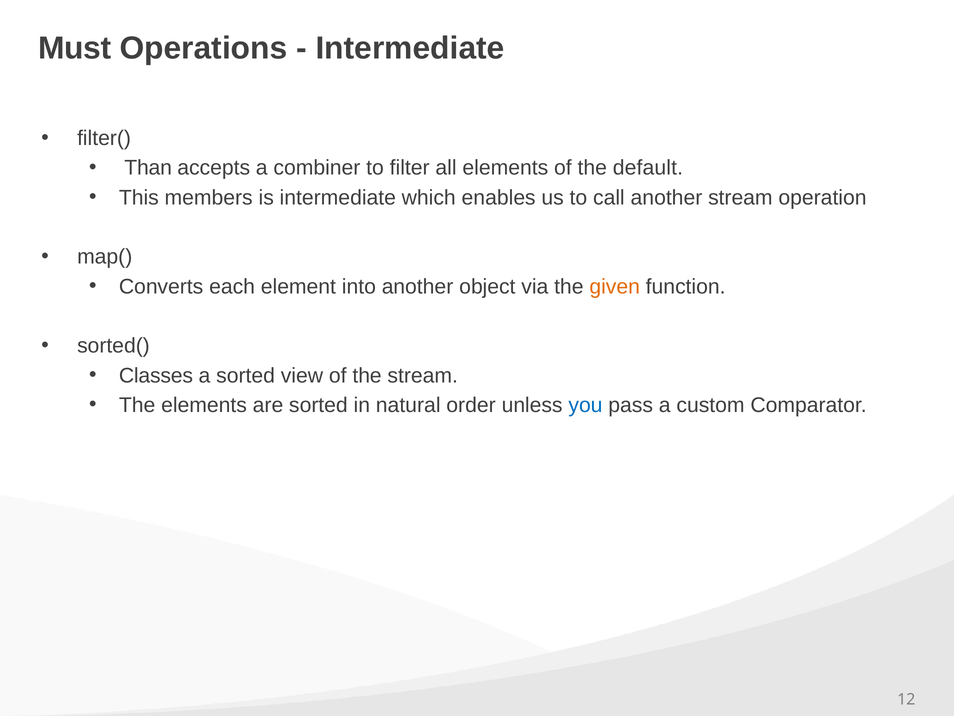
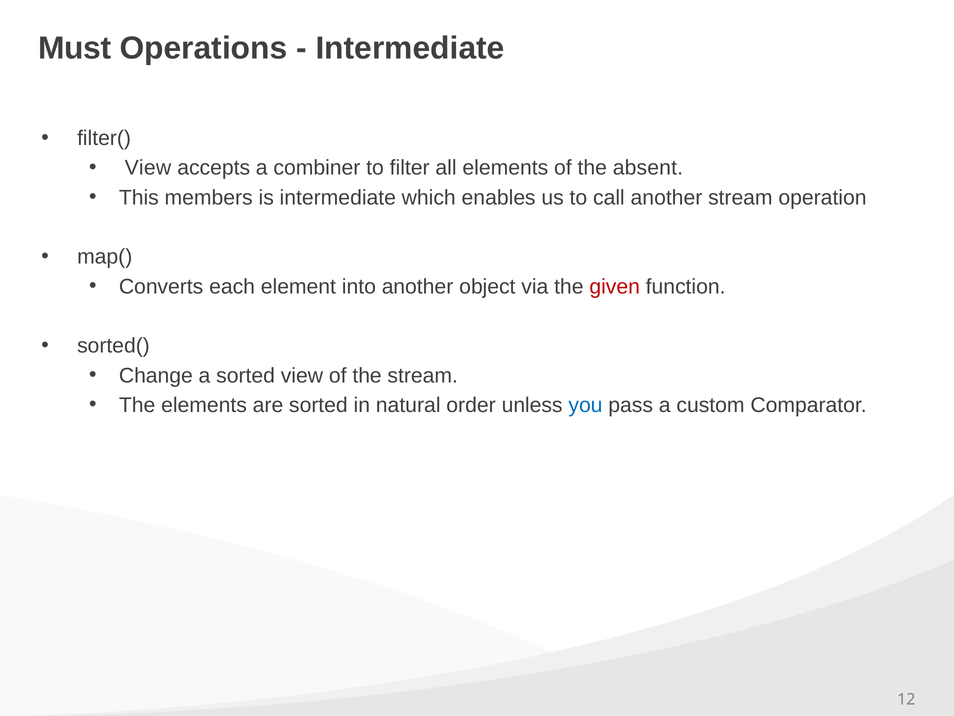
Than at (148, 168): Than -> View
default: default -> absent
given colour: orange -> red
Classes: Classes -> Change
